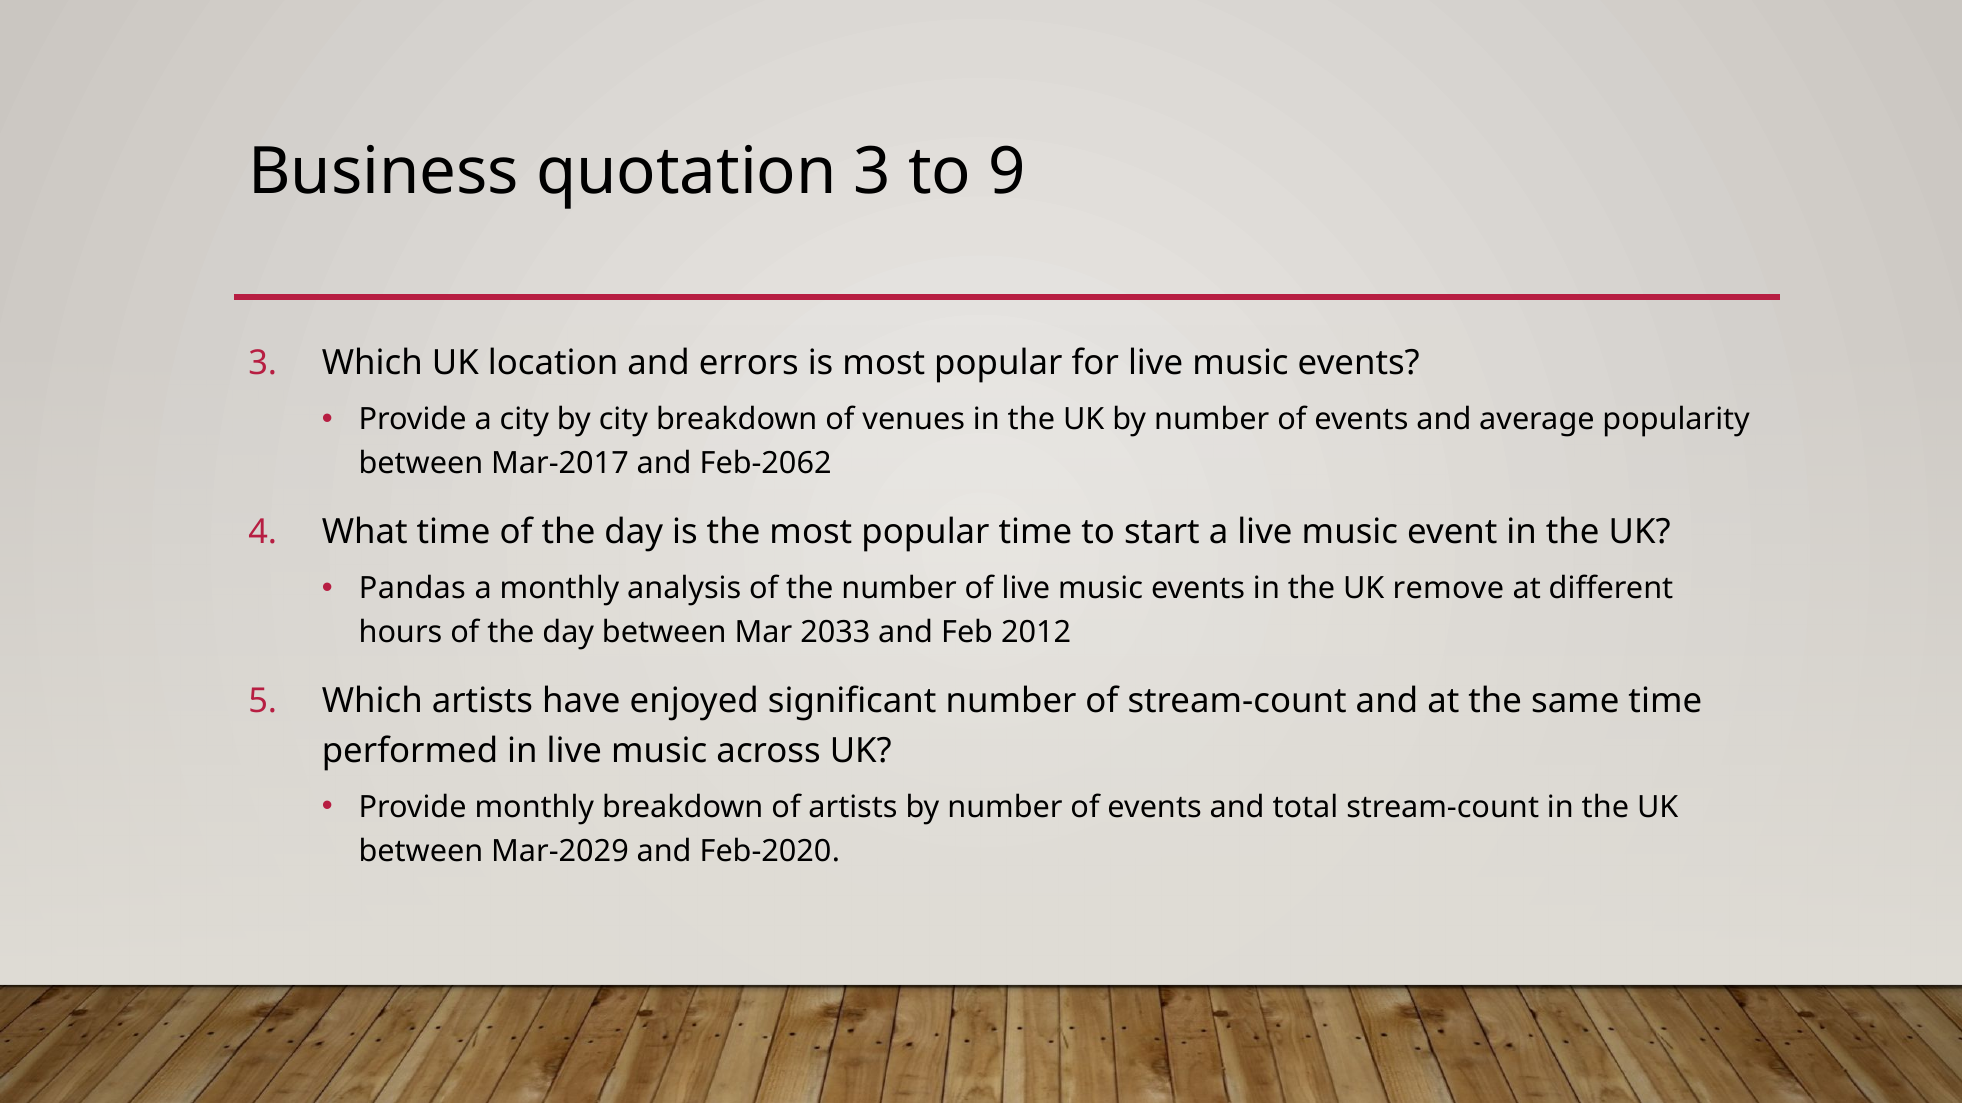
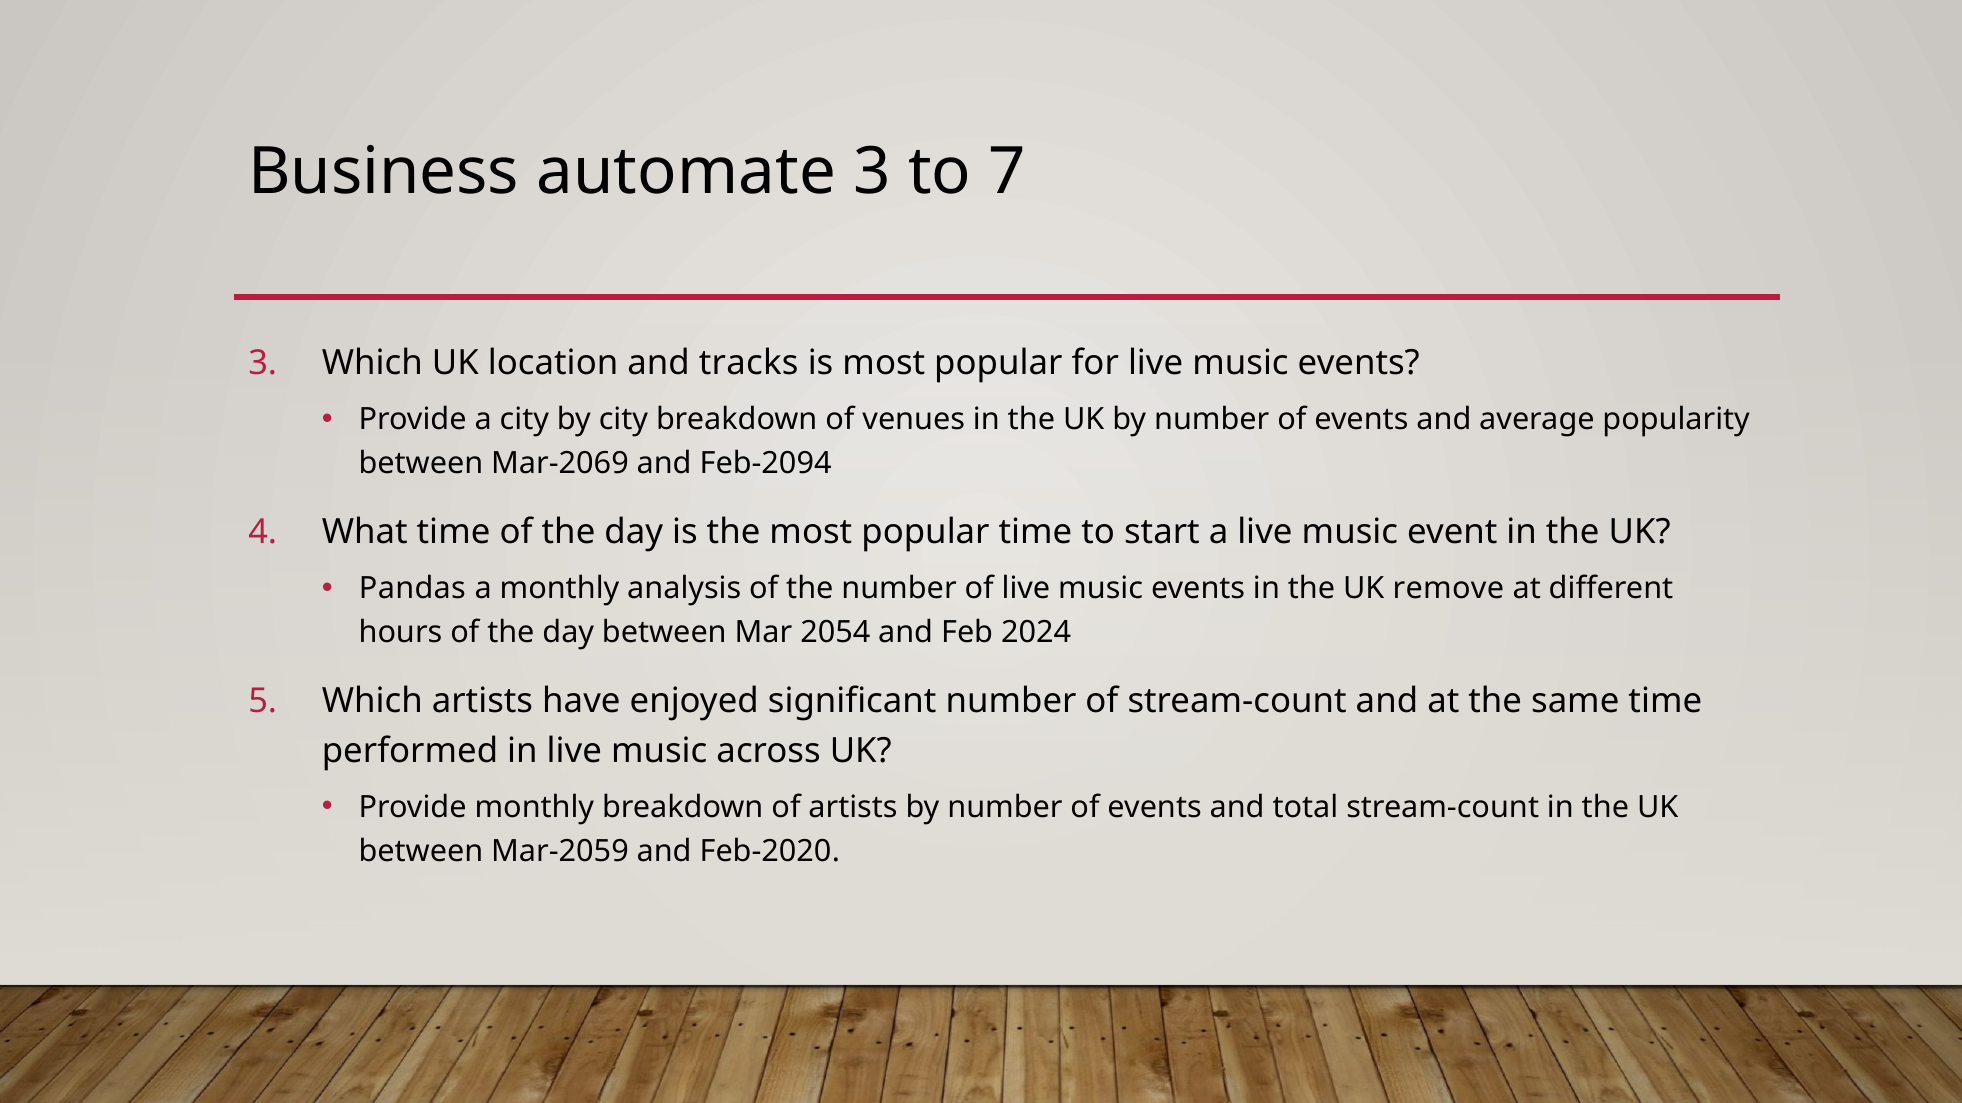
quotation: quotation -> automate
9: 9 -> 7
errors: errors -> tracks
Mar-2017: Mar-2017 -> Mar-2069
Feb-2062: Feb-2062 -> Feb-2094
2033: 2033 -> 2054
2012: 2012 -> 2024
Mar-2029: Mar-2029 -> Mar-2059
